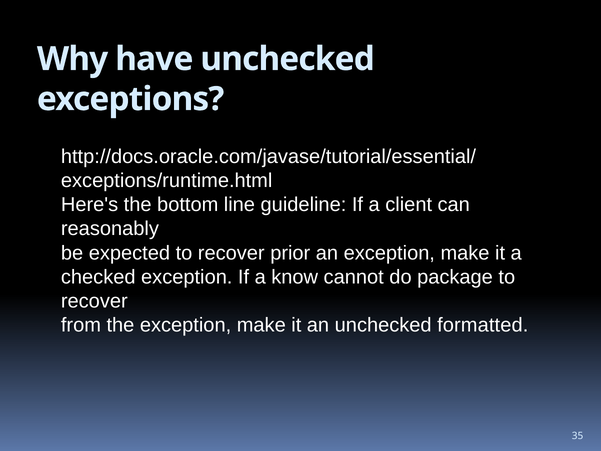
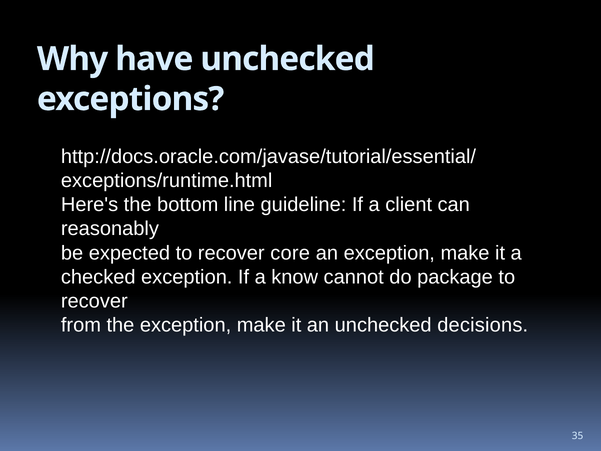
prior: prior -> core
formatted: formatted -> decisions
